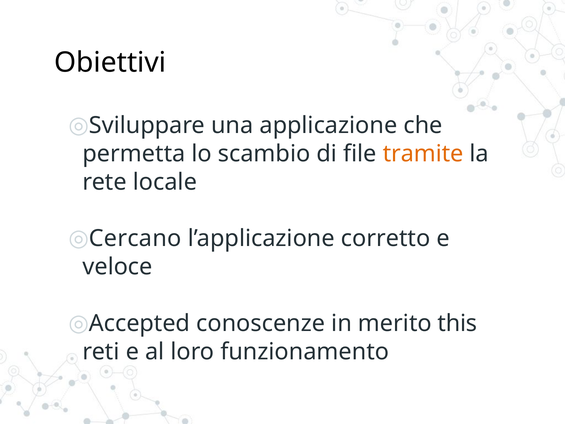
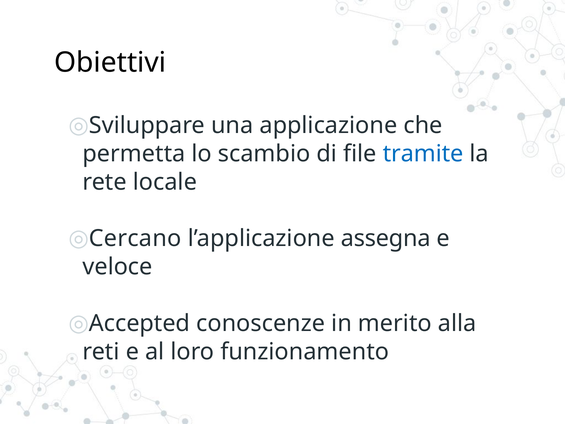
tramite colour: orange -> blue
corretto: corretto -> assegna
this: this -> alla
